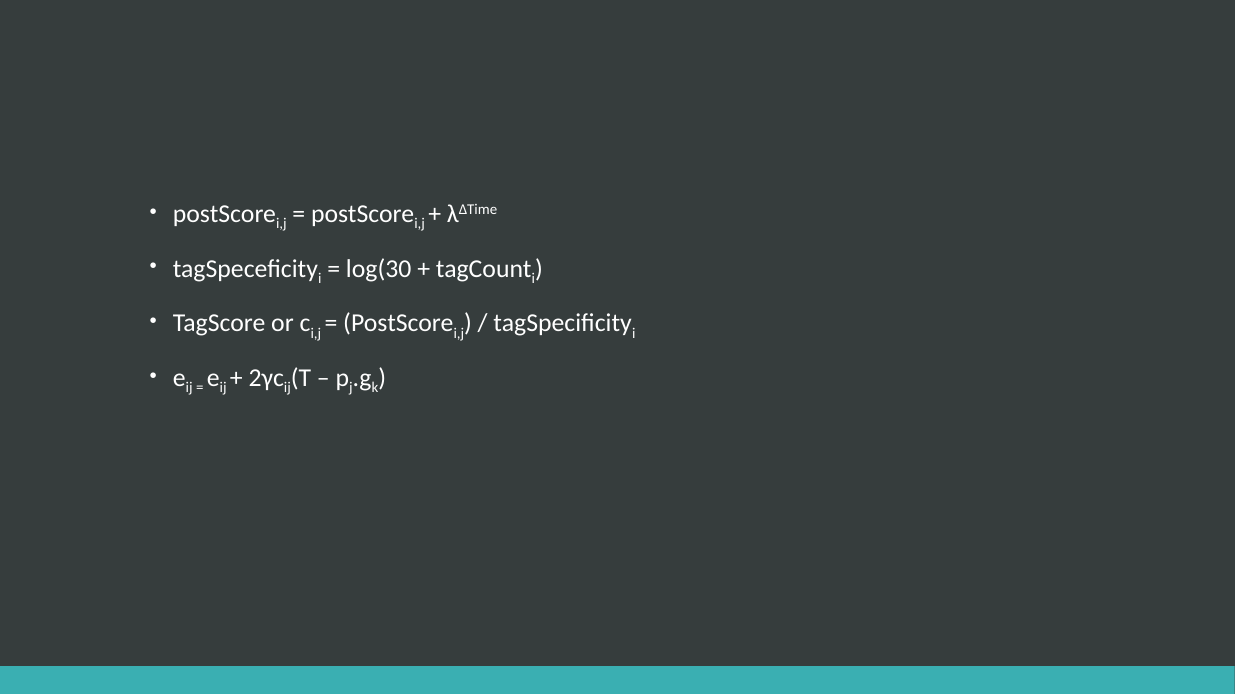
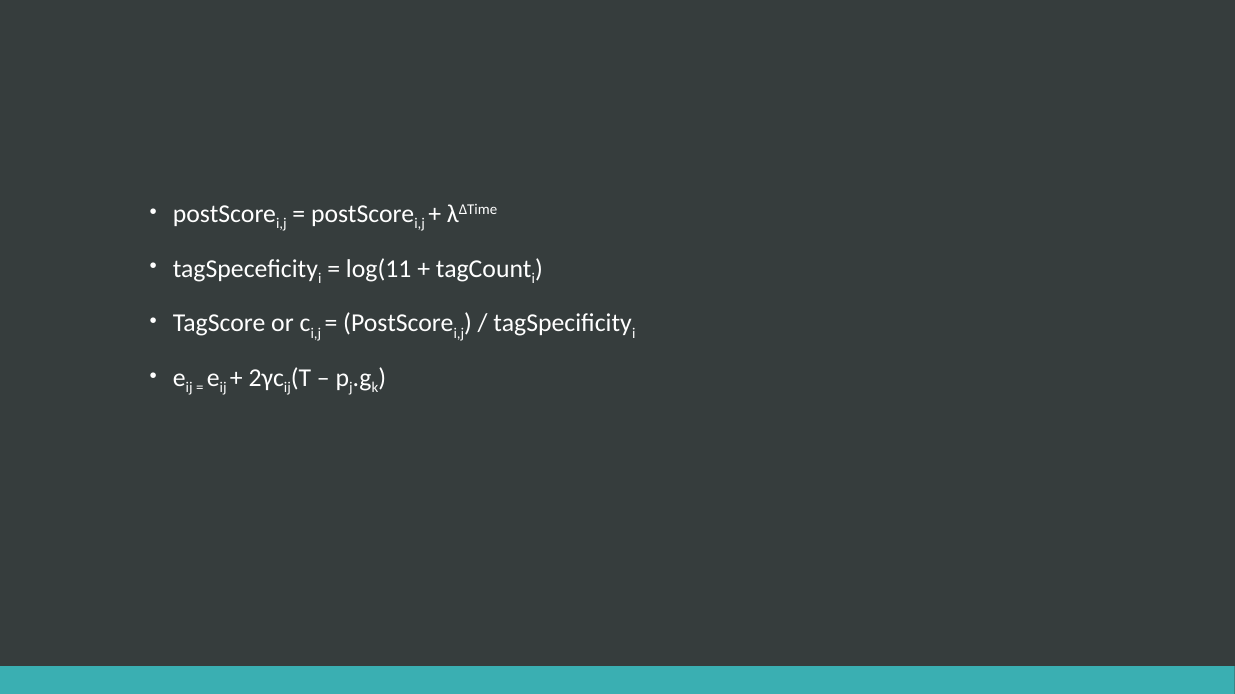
log(30: log(30 -> log(11
